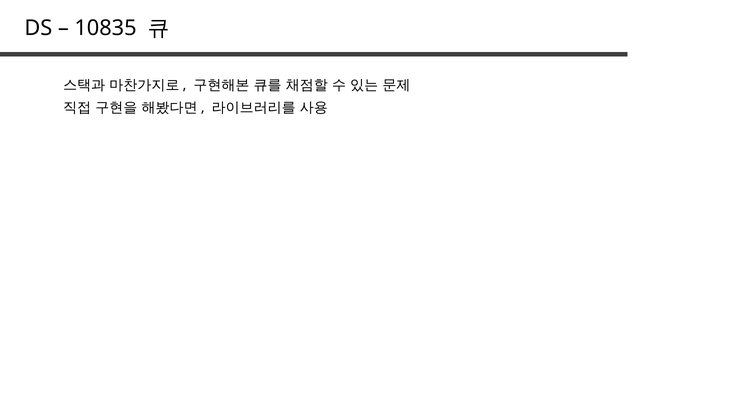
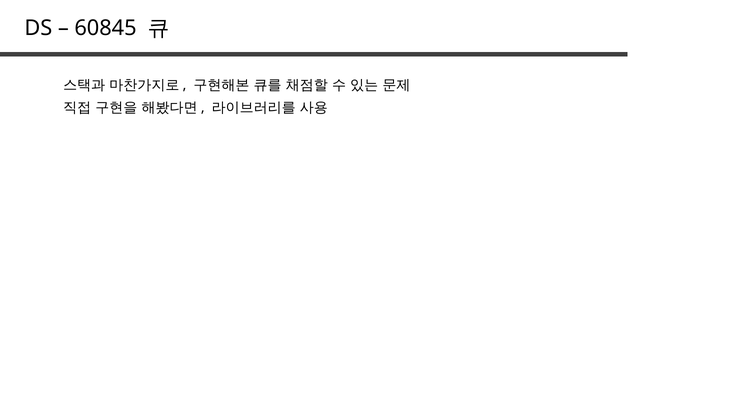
10835: 10835 -> 60845
